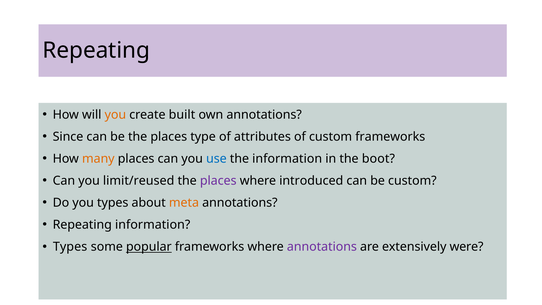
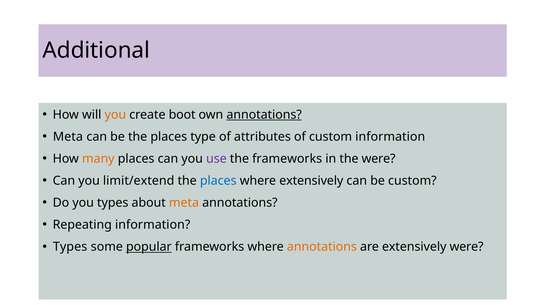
Repeating at (96, 50): Repeating -> Additional
built: built -> boot
annotations at (264, 115) underline: none -> present
Since at (68, 137): Since -> Meta
custom frameworks: frameworks -> information
use colour: blue -> purple
the information: information -> frameworks
the boot: boot -> were
limit/reused: limit/reused -> limit/extend
places at (218, 181) colour: purple -> blue
where introduced: introduced -> extensively
annotations at (322, 247) colour: purple -> orange
